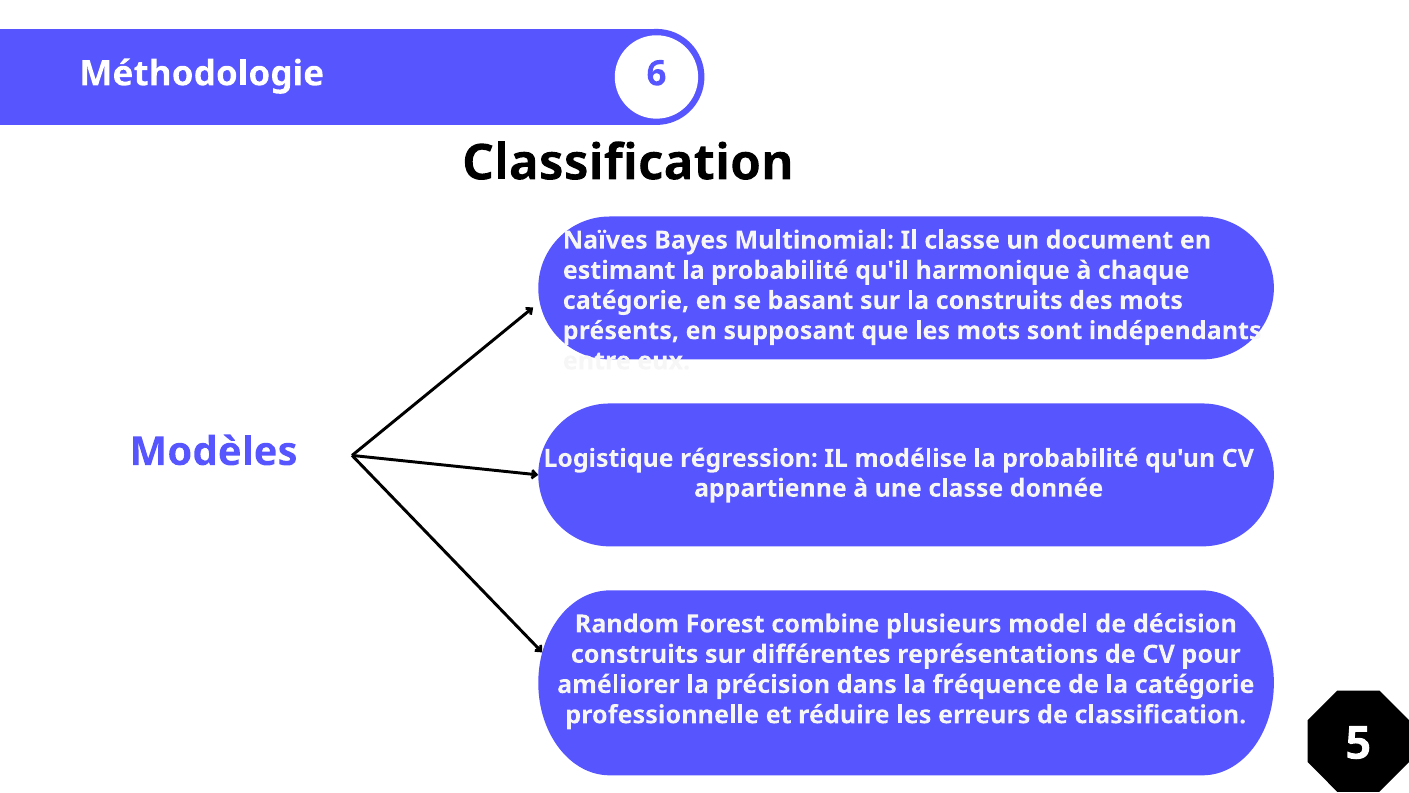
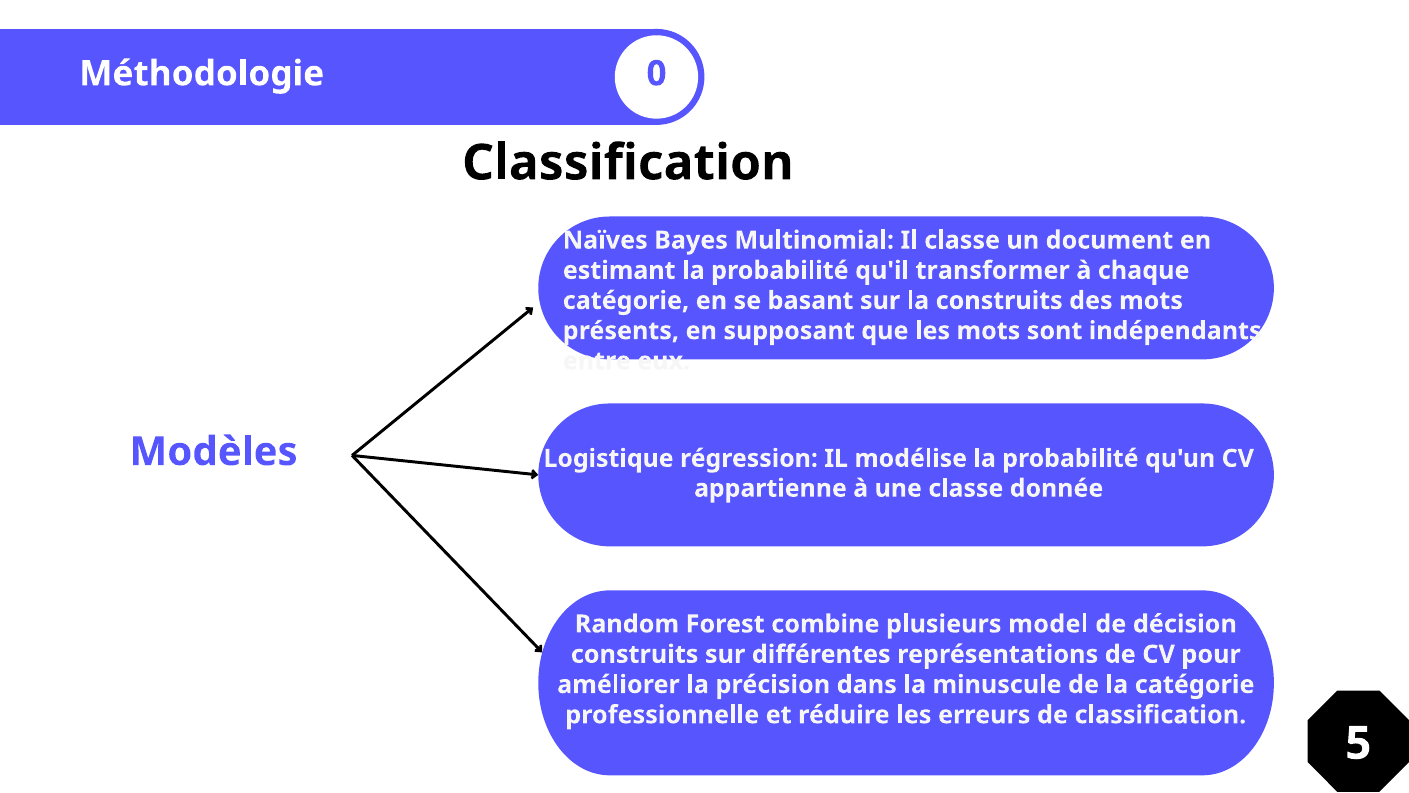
6: 6 -> 0
harmonique: harmonique -> transformer
fréquence: fréquence -> minuscule
